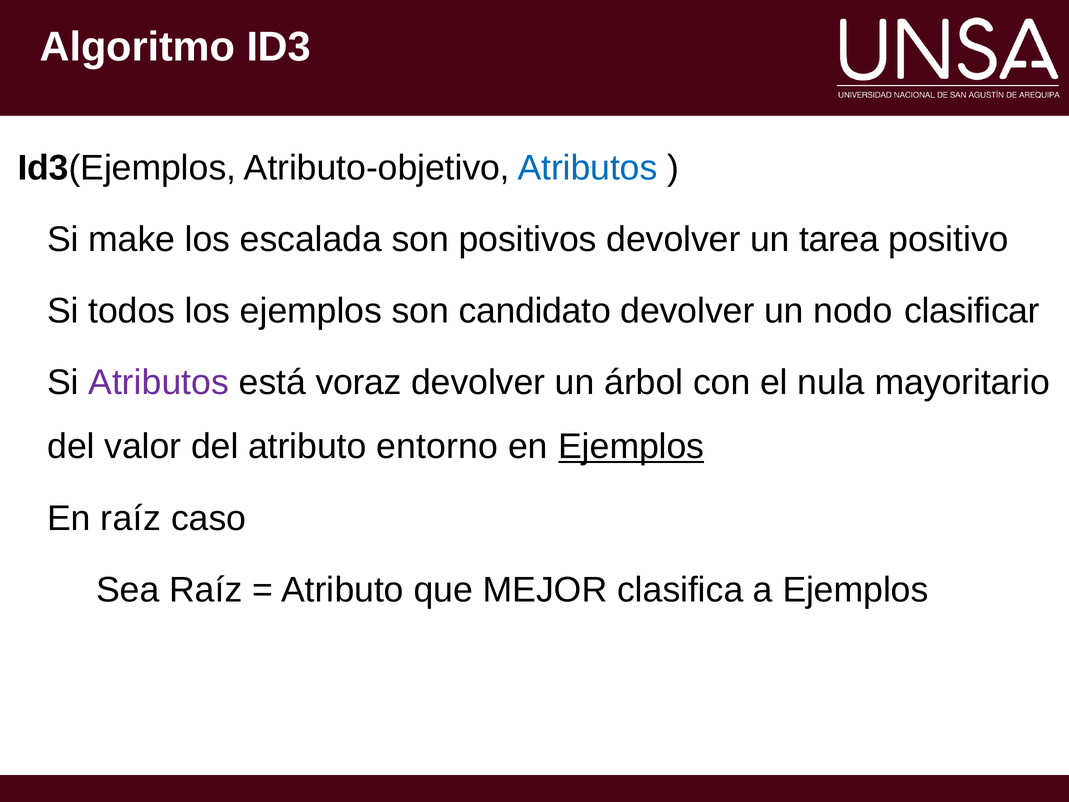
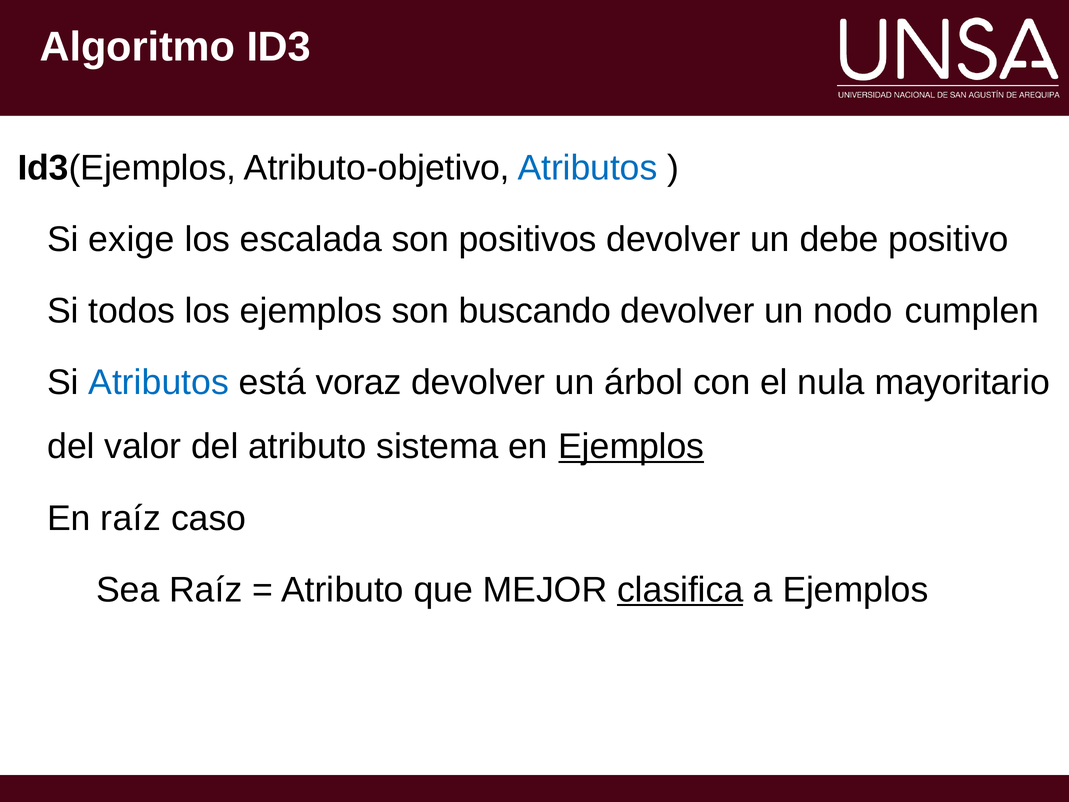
make: make -> exige
tarea: tarea -> debe
candidato: candidato -> buscando
clasificar: clasificar -> cumplen
Atributos at (159, 382) colour: purple -> blue
entorno: entorno -> sistema
clasifica underline: none -> present
